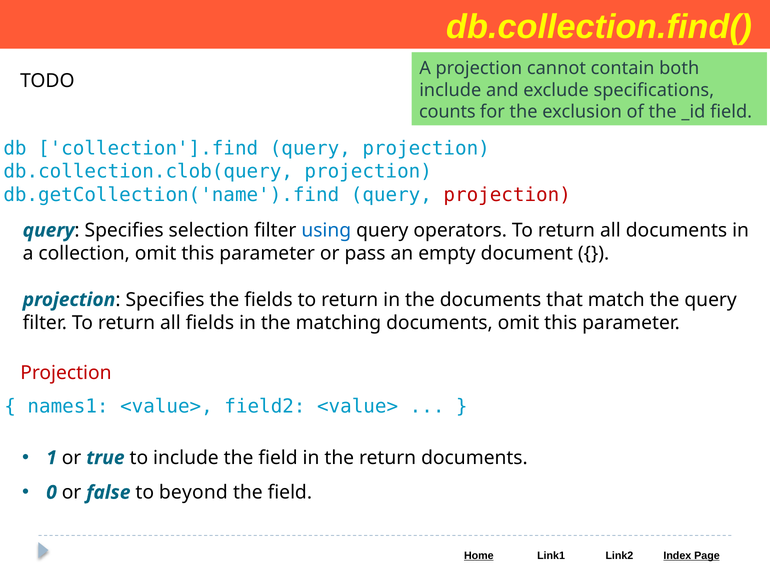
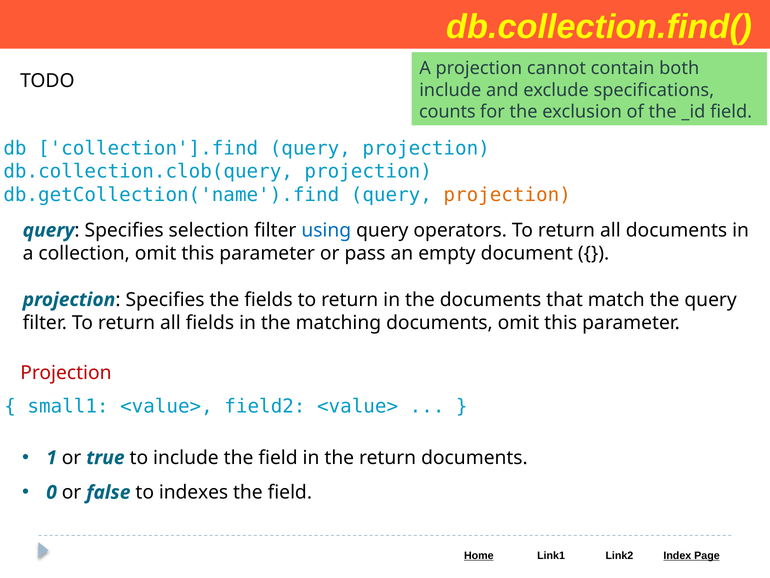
projection at (507, 195) colour: red -> orange
names1: names1 -> small1
beyond: beyond -> indexes
